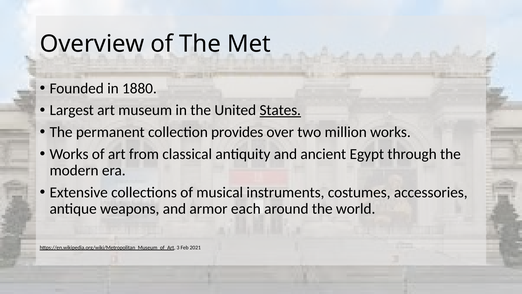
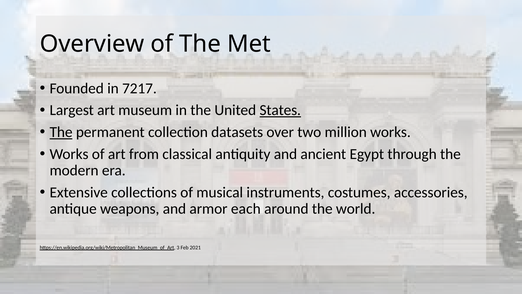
1880: 1880 -> 7217
The at (61, 132) underline: none -> present
provides: provides -> datasets
